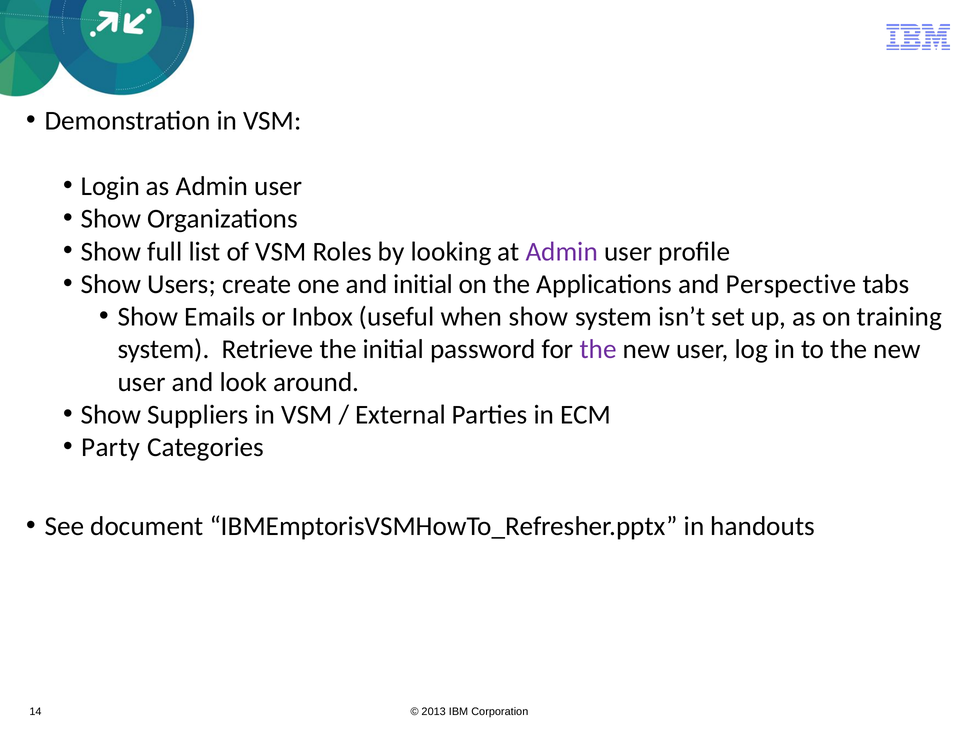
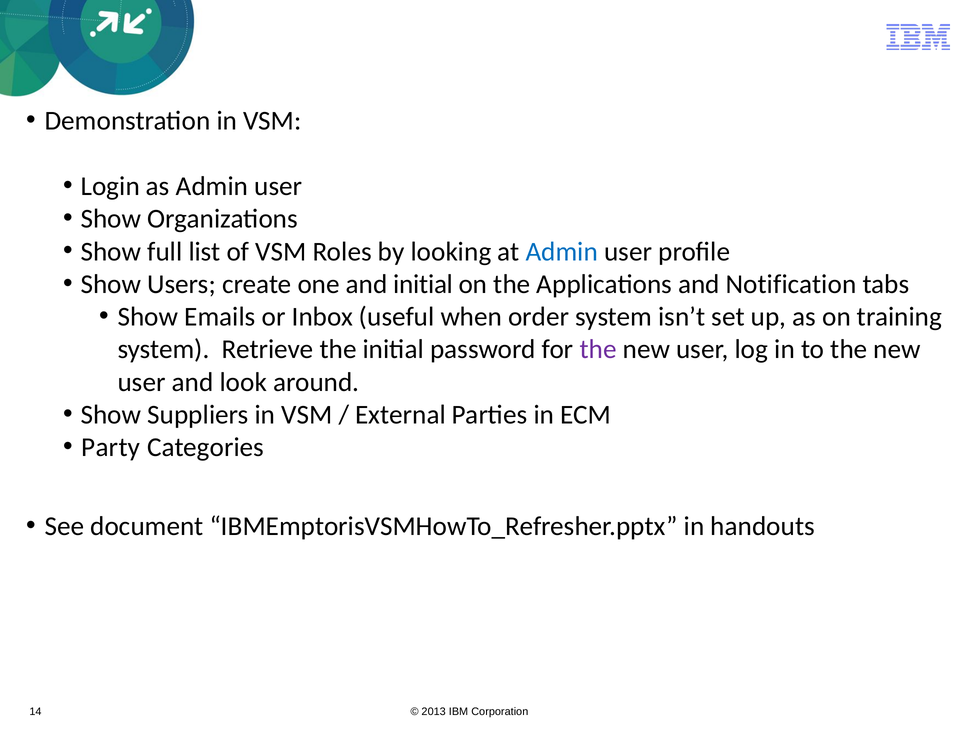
Admin at (562, 252) colour: purple -> blue
Perspective: Perspective -> Notification
when show: show -> order
